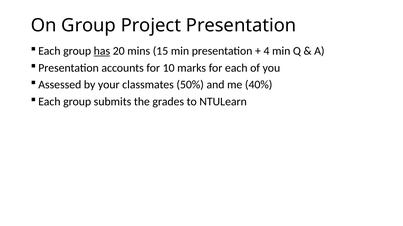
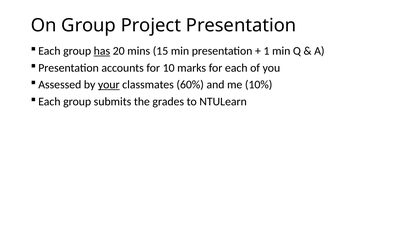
4: 4 -> 1
your underline: none -> present
50%: 50% -> 60%
40%: 40% -> 10%
